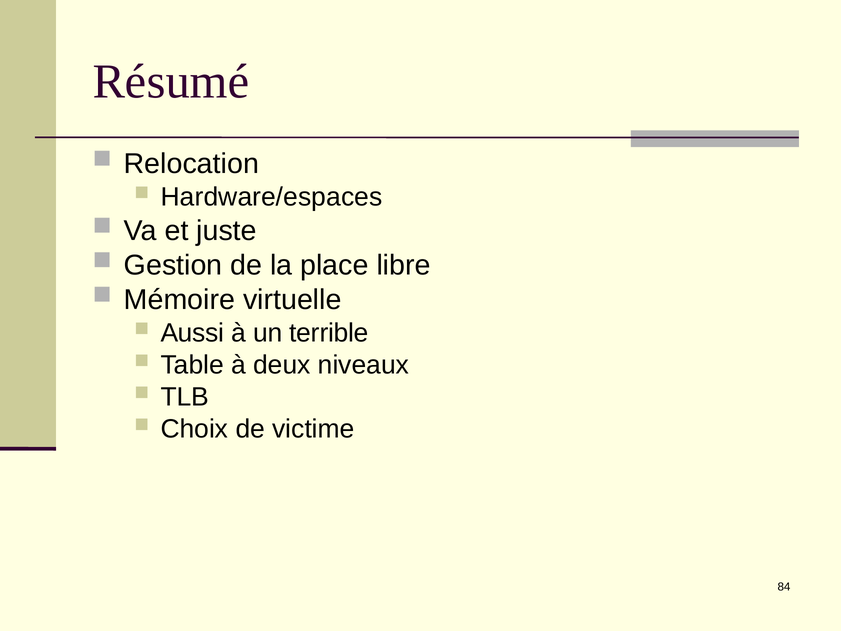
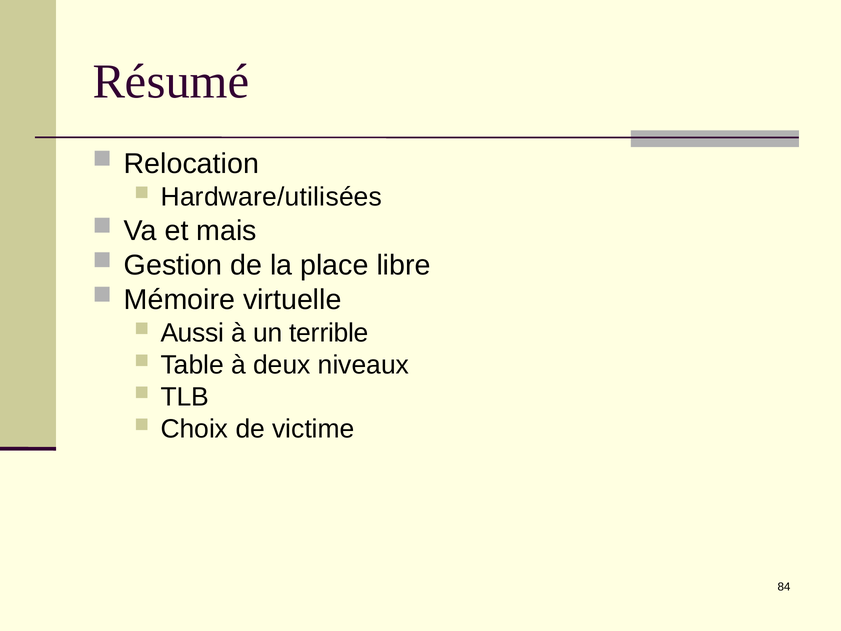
Hardware/espaces: Hardware/espaces -> Hardware/utilisées
juste: juste -> mais
